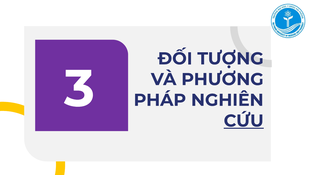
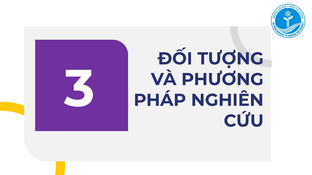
CỨU underline: present -> none
